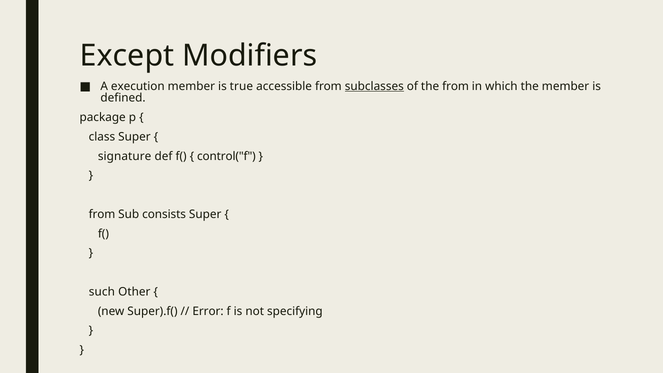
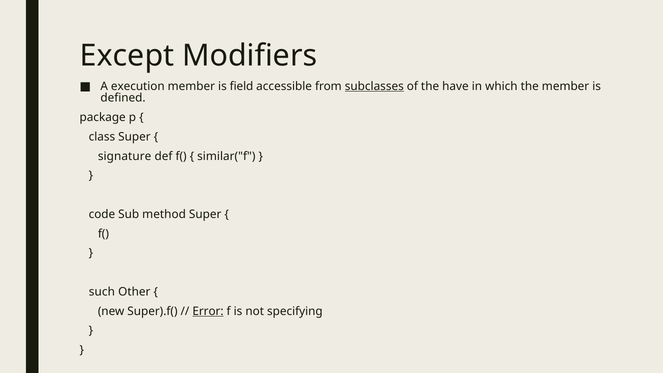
true: true -> field
the from: from -> have
control("f: control("f -> similar("f
from at (102, 214): from -> code
consists: consists -> method
Error underline: none -> present
